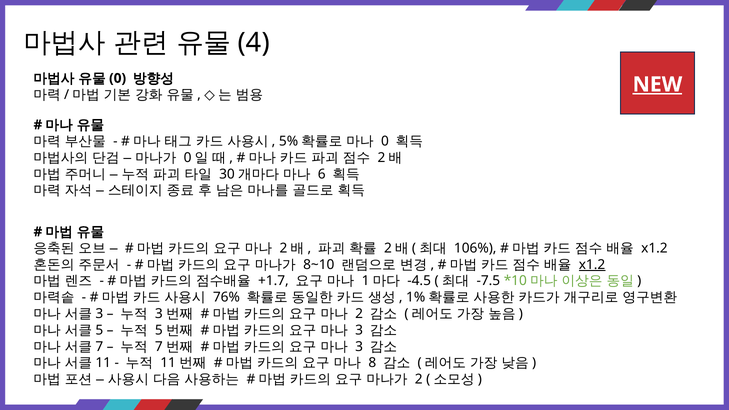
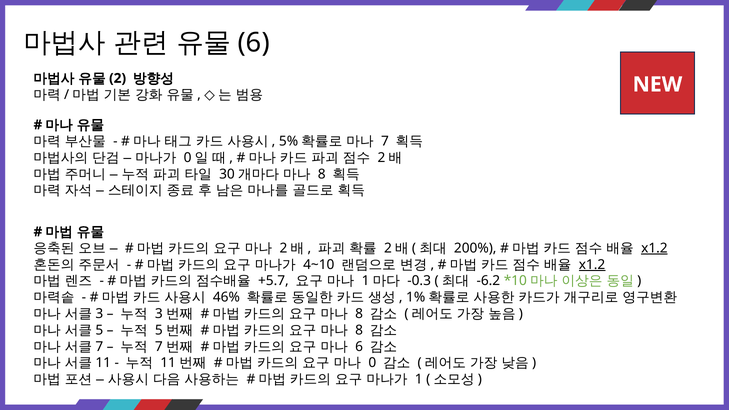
4 at (254, 43): 4 -> 6
0 at (118, 78): 0 -> 2
NEW underline: present -> none
0 at (385, 141): 0 -> 7
6 at (322, 174): 6 -> 8
106%: 106% -> 200%
x1.2 at (654, 248) underline: none -> present
8~10: 8~10 -> 4~10
+1.7: +1.7 -> +5.7
-4.5: -4.5 -> -0.3
-7.5: -7.5 -> -6.2
76%: 76% -> 46%
2 at (359, 314): 2 -> 8
3 at (359, 330): 3 -> 8
3 at (359, 347): 3 -> 6
8: 8 -> 0
2 at (419, 379): 2 -> 1
